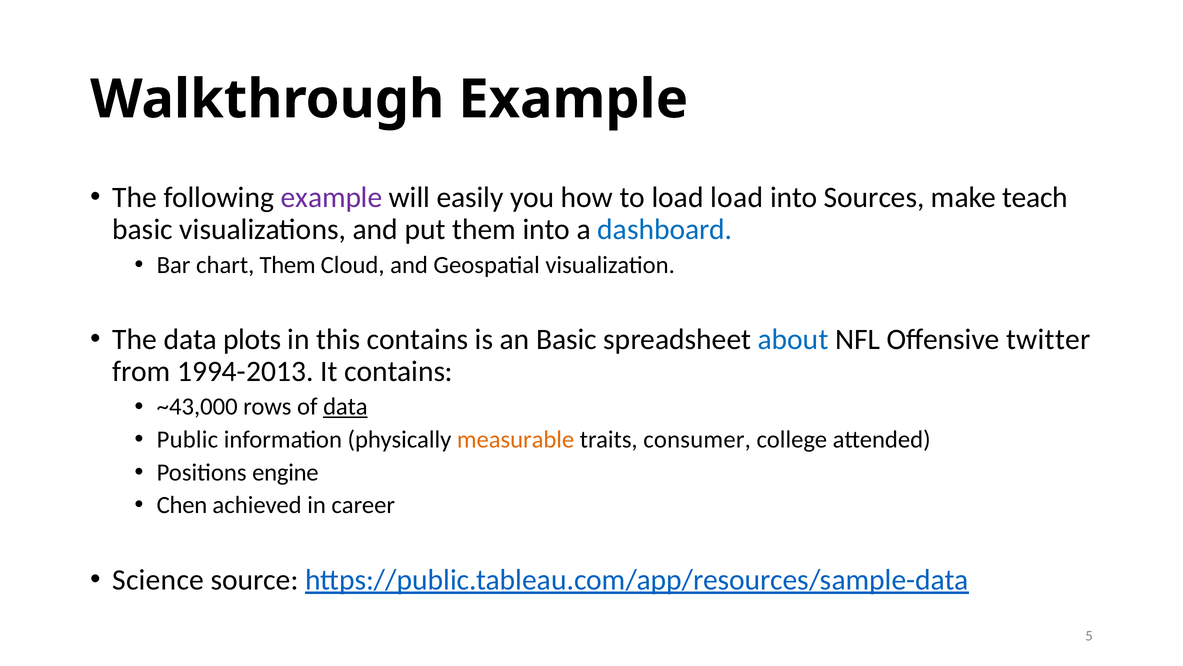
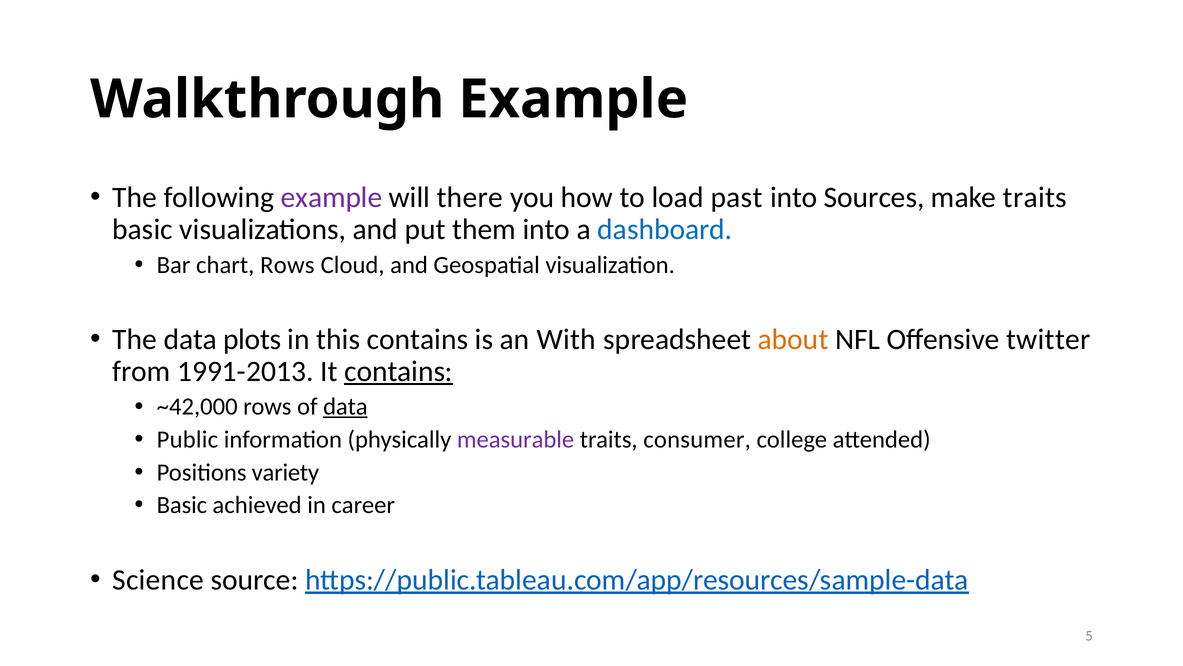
easily: easily -> there
load load: load -> past
make teach: teach -> traits
chart Them: Them -> Rows
an Basic: Basic -> With
about colour: blue -> orange
1994-2013: 1994-2013 -> 1991-2013
contains at (399, 371) underline: none -> present
~43,000: ~43,000 -> ~42,000
measurable colour: orange -> purple
engine: engine -> variety
Chen at (182, 505): Chen -> Basic
